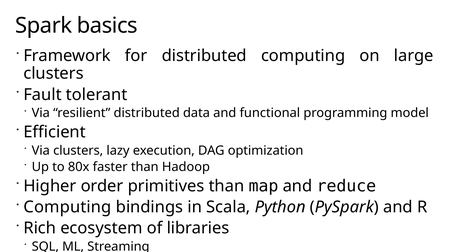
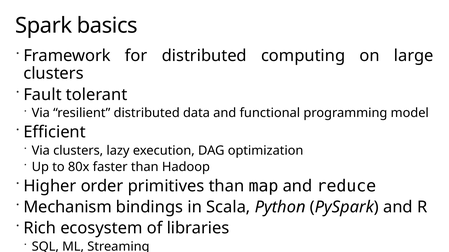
Computing at (67, 208): Computing -> Mechanism
